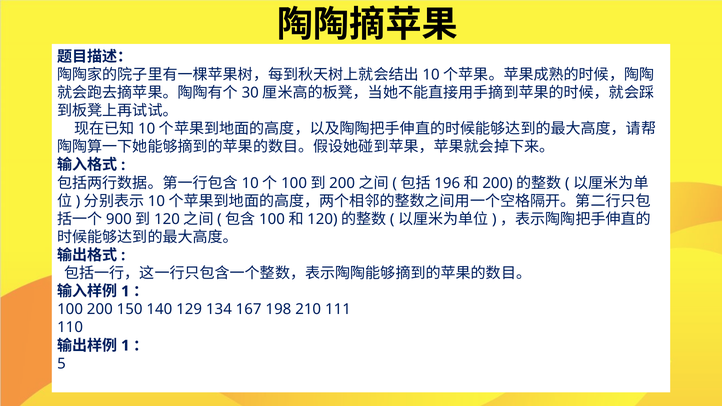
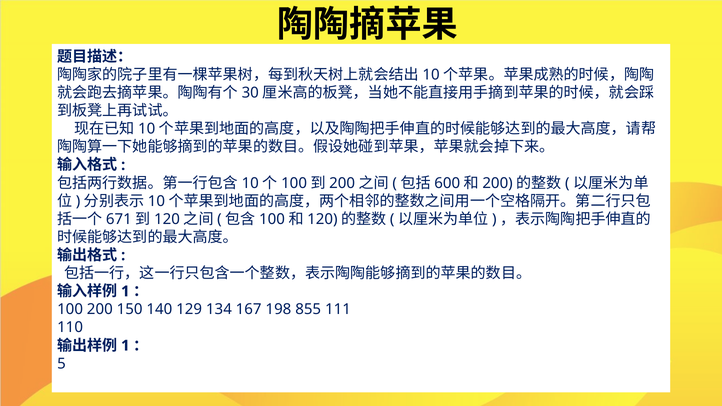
196: 196 -> 600
900: 900 -> 671
210: 210 -> 855
